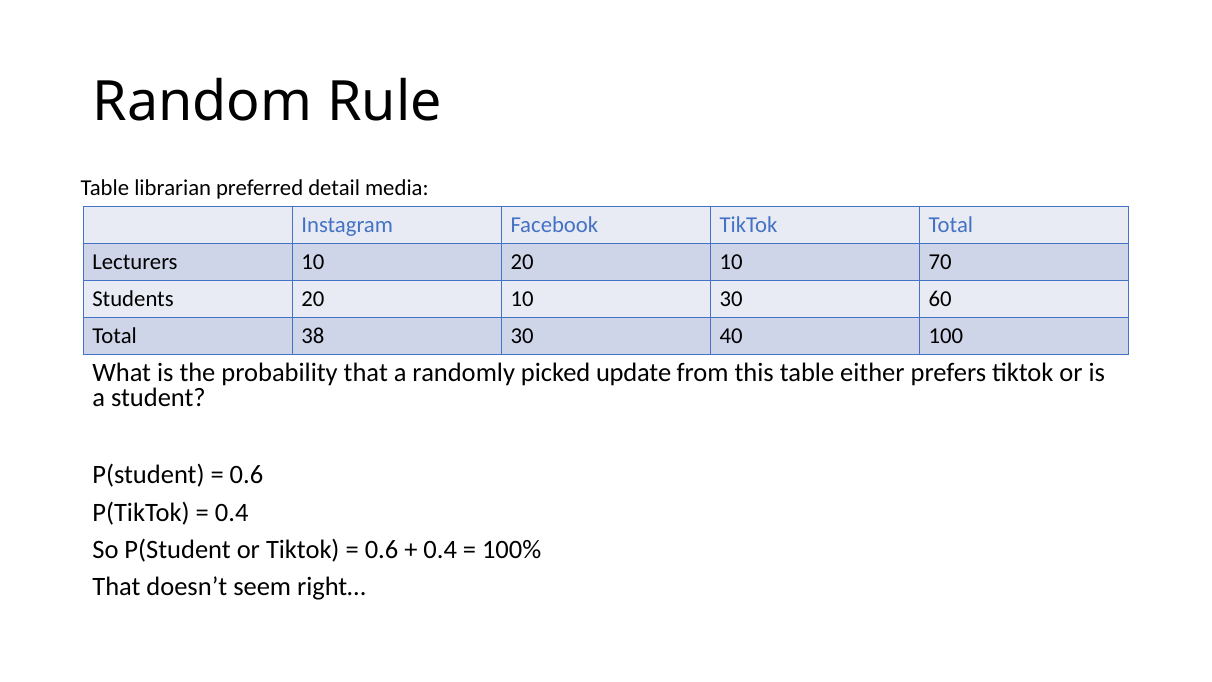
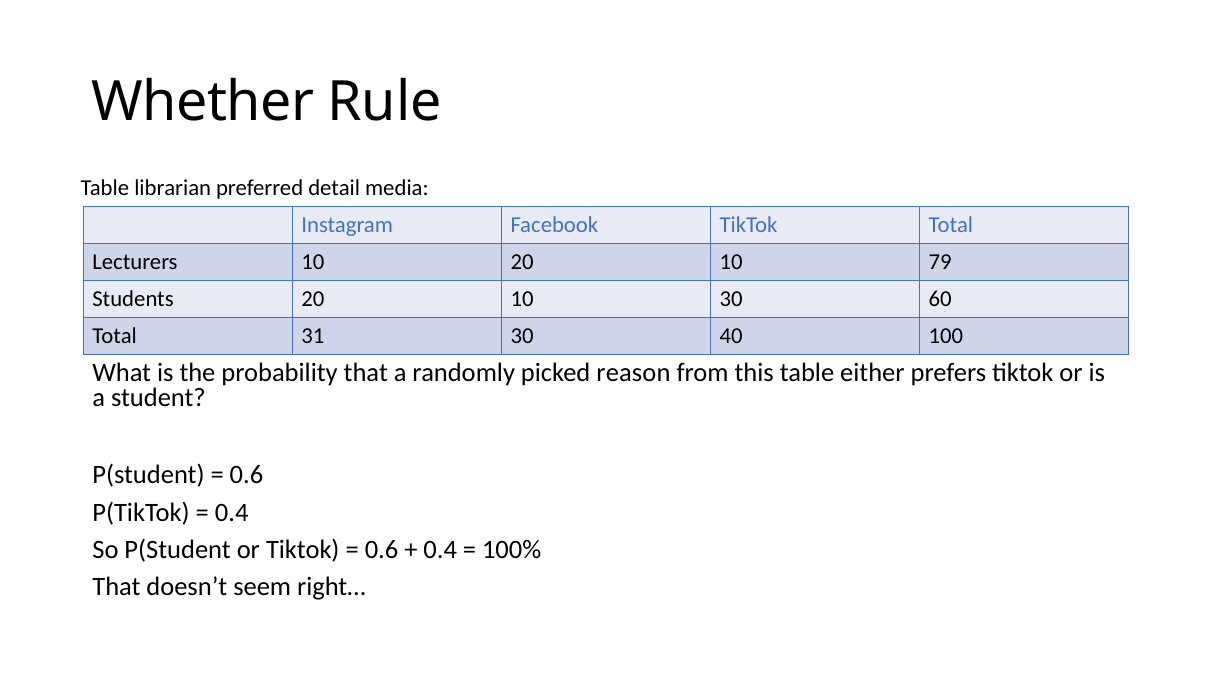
Random: Random -> Whether
70: 70 -> 79
38: 38 -> 31
update: update -> reason
